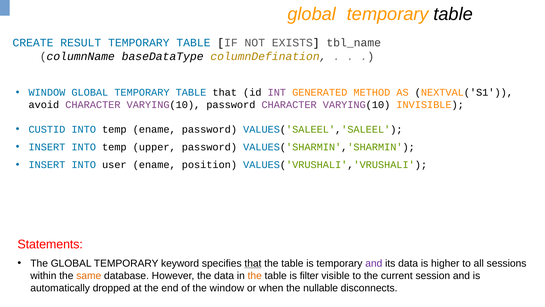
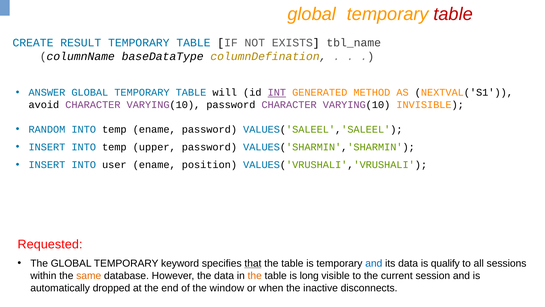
table at (453, 14) colour: black -> red
WINDOW at (47, 92): WINDOW -> ANSWER
TABLE that: that -> will
INT underline: none -> present
CUSTID: CUSTID -> RANDOM
Statements: Statements -> Requested
and at (374, 263) colour: purple -> blue
higher: higher -> qualify
filter: filter -> long
nullable: nullable -> inactive
